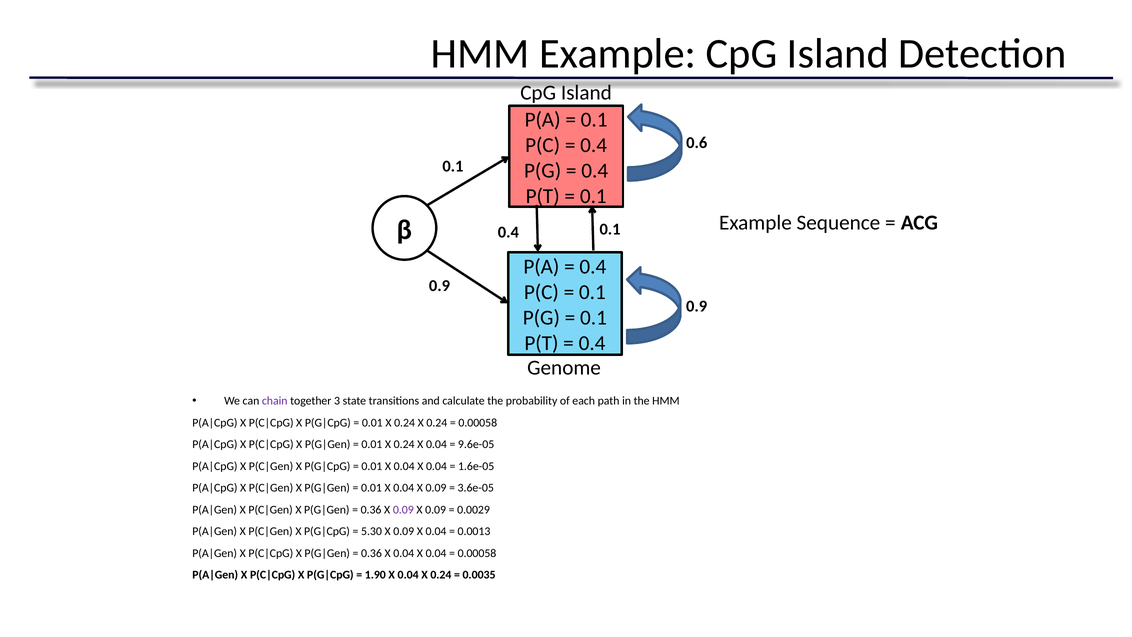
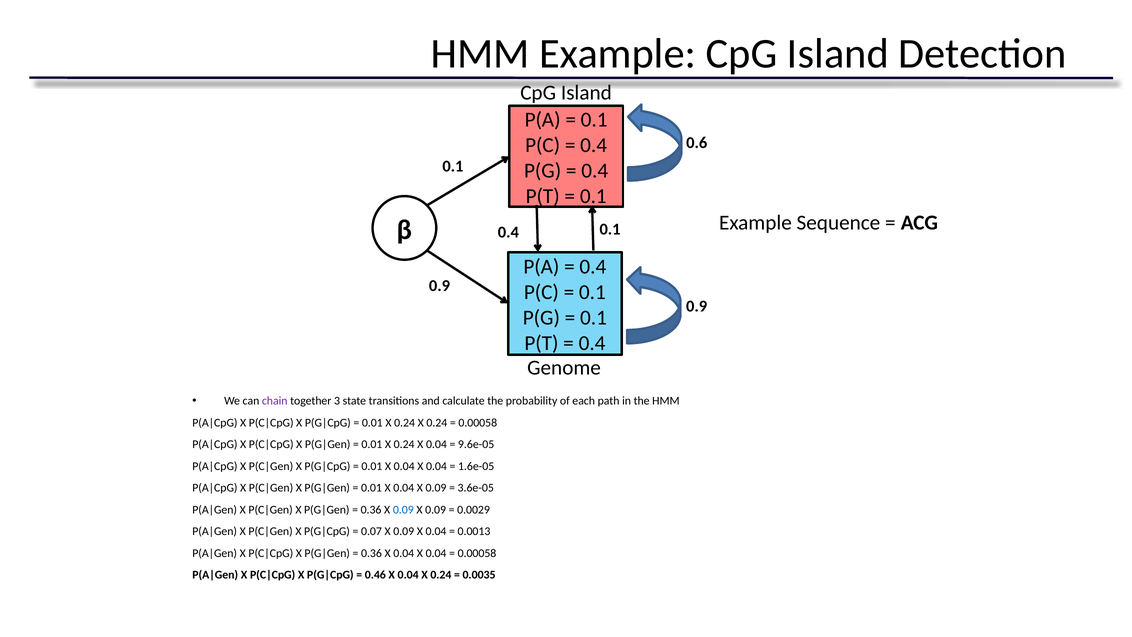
0.09 at (403, 510) colour: purple -> blue
5.30: 5.30 -> 0.07
1.90: 1.90 -> 0.46
